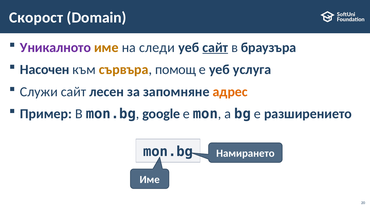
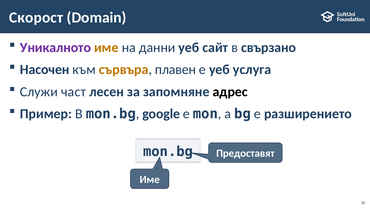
следи: следи -> данни
сайт at (215, 48) underline: present -> none
браузъра: браузъра -> свързано
помощ: помощ -> плавен
Служи сайт: сайт -> част
адрес colour: orange -> black
Намирането: Намирането -> Предоставят
